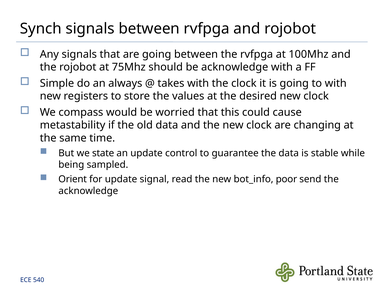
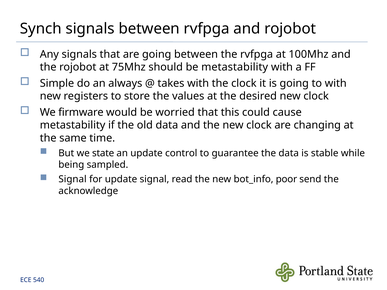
be acknowledge: acknowledge -> metastability
compass: compass -> firmware
Orient at (73, 179): Orient -> Signal
